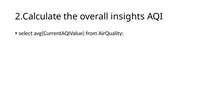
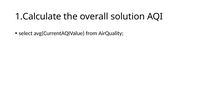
2.Calculate: 2.Calculate -> 1.Calculate
insights: insights -> solution
